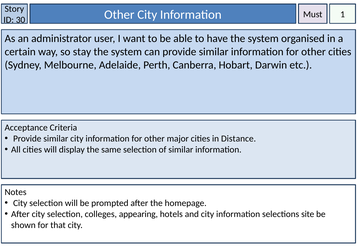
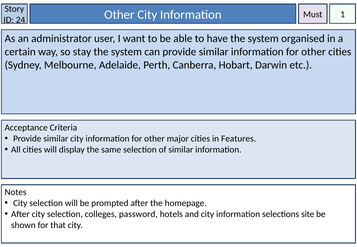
30: 30 -> 24
Distance: Distance -> Features
appearing: appearing -> password
